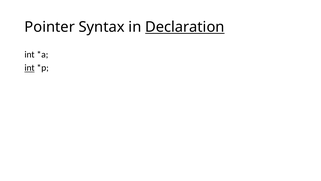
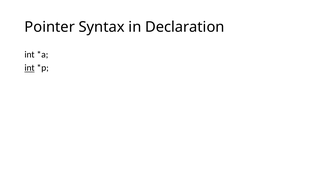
Declaration underline: present -> none
